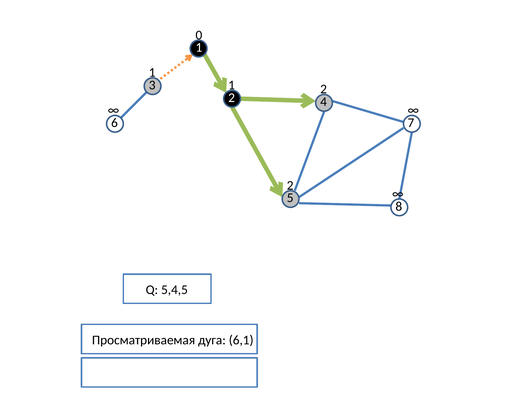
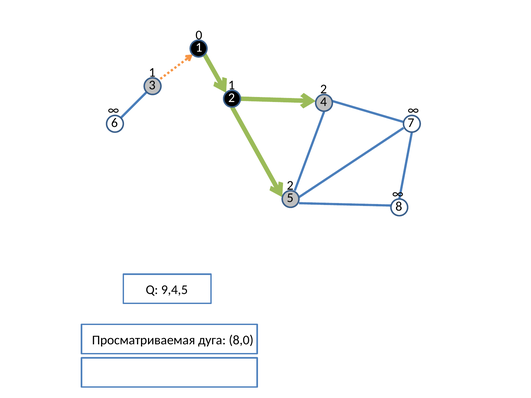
5,4,5: 5,4,5 -> 9,4,5
6,1: 6,1 -> 8,0
